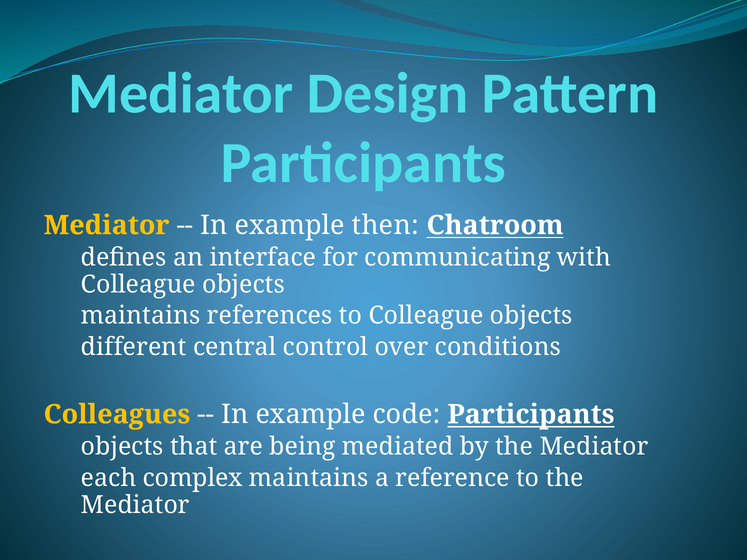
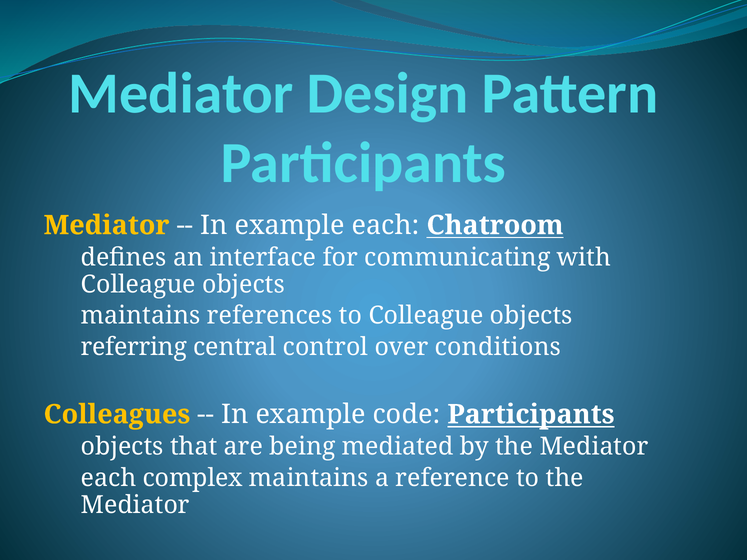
example then: then -> each
different: different -> referring
